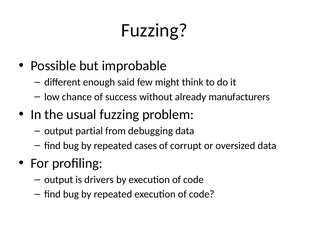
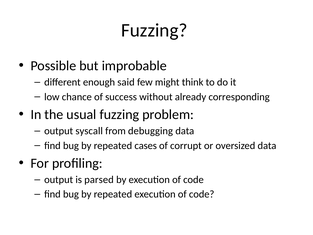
manufacturers: manufacturers -> corresponding
partial: partial -> syscall
drivers: drivers -> parsed
